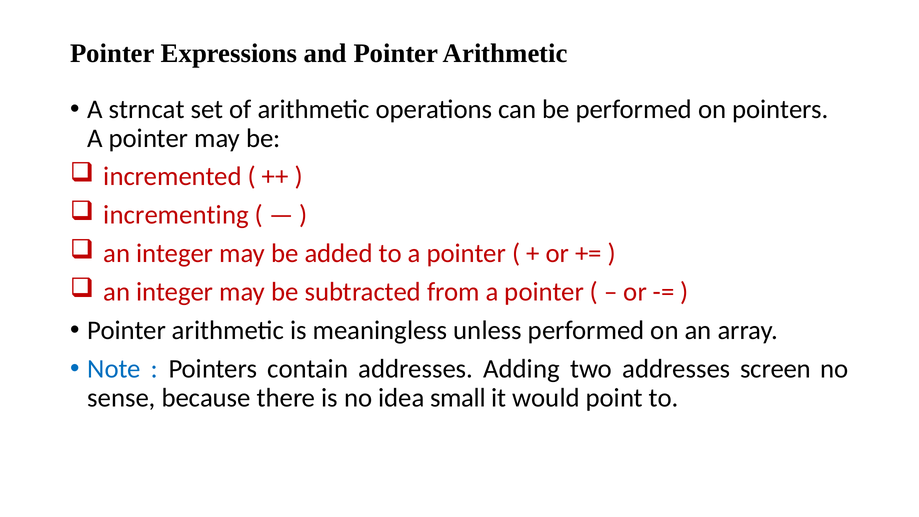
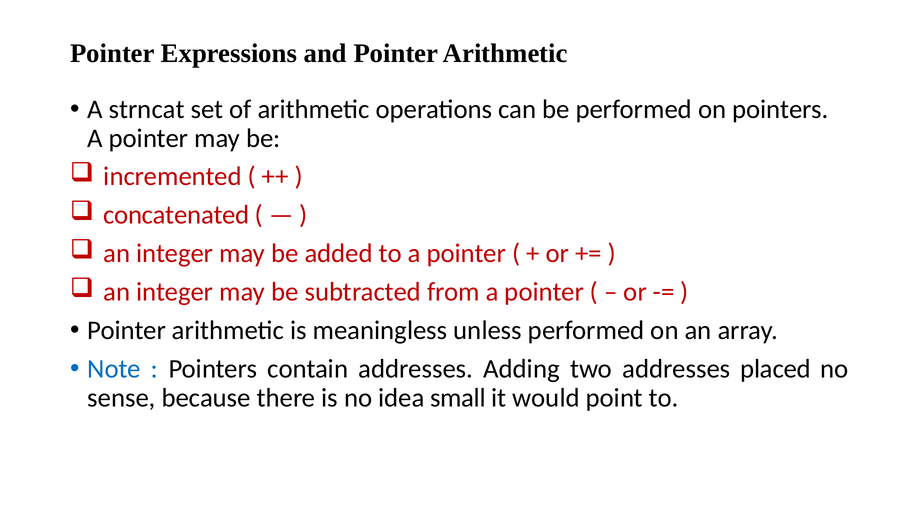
incrementing: incrementing -> concatenated
screen: screen -> placed
